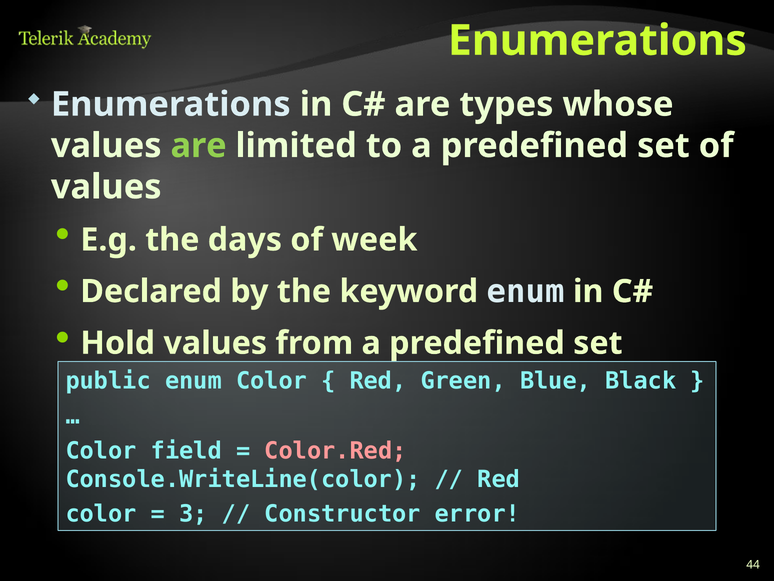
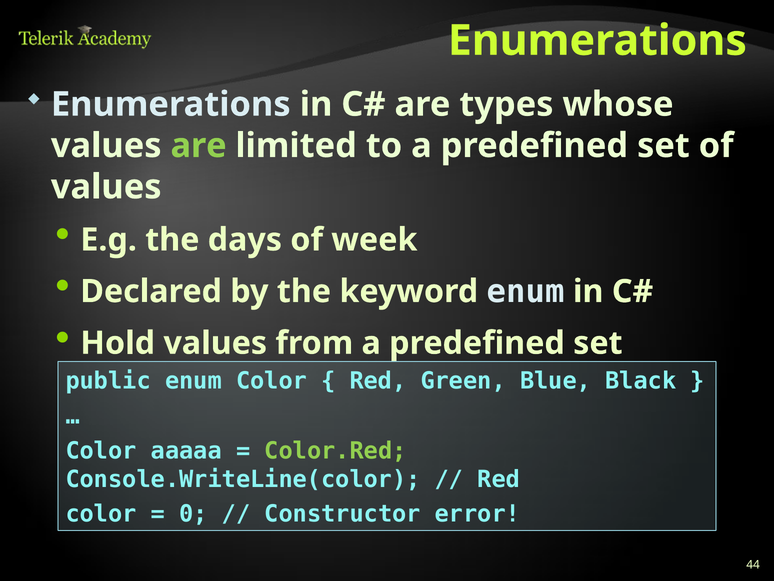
field: field -> aaaaa
Color.Red colour: pink -> light green
3: 3 -> 0
